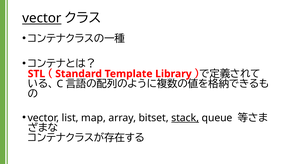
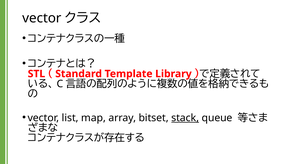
vector at (42, 18) underline: present -> none
